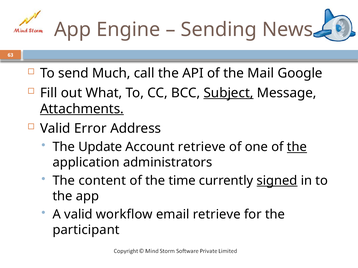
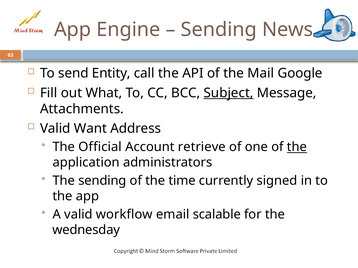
Much: Much -> Entity
Attachments underline: present -> none
Error: Error -> Want
Update: Update -> Official
The content: content -> sending
signed underline: present -> none
email retrieve: retrieve -> scalable
participant: participant -> wednesday
